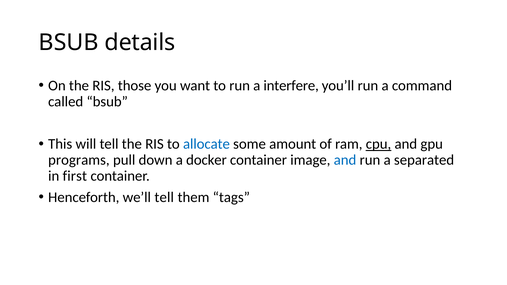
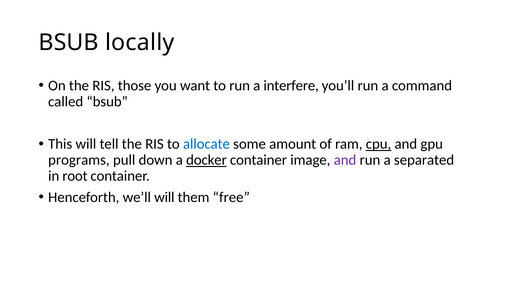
details: details -> locally
docker underline: none -> present
and at (345, 160) colour: blue -> purple
first: first -> root
we’ll tell: tell -> will
tags: tags -> free
